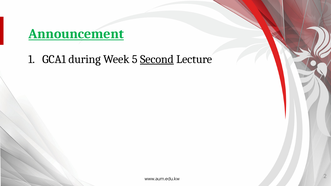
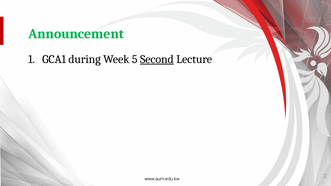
Announcement underline: present -> none
